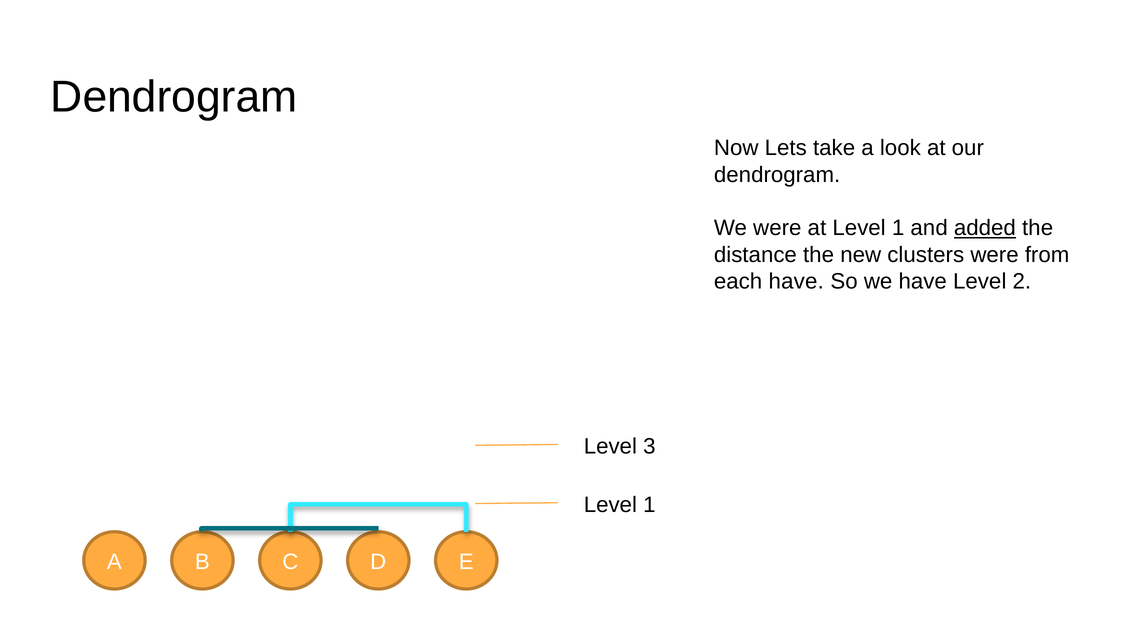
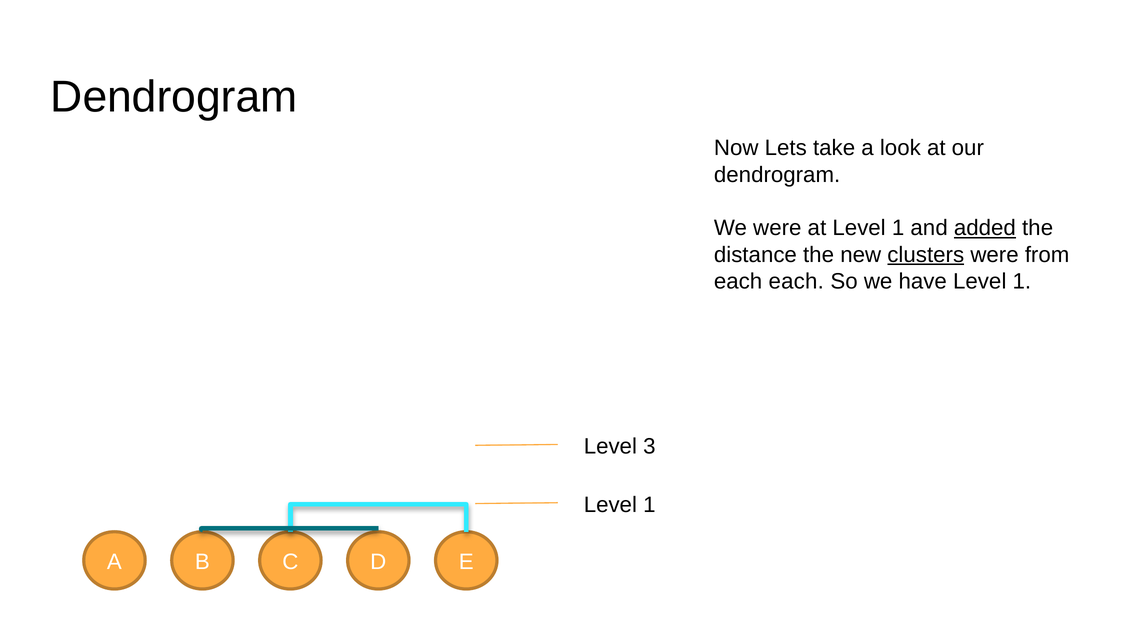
clusters underline: none -> present
each have: have -> each
have Level 2: 2 -> 1
